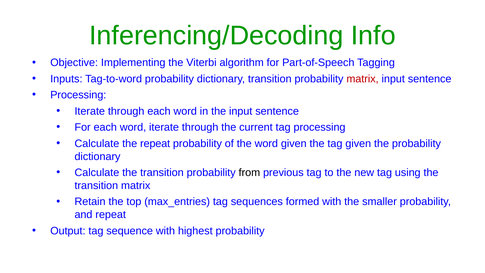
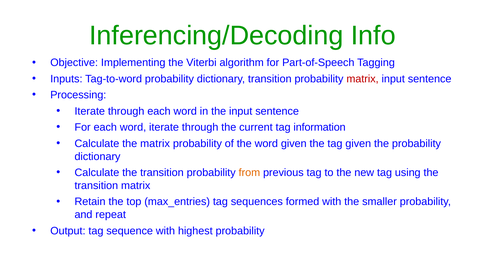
tag processing: processing -> information
the repeat: repeat -> matrix
from colour: black -> orange
